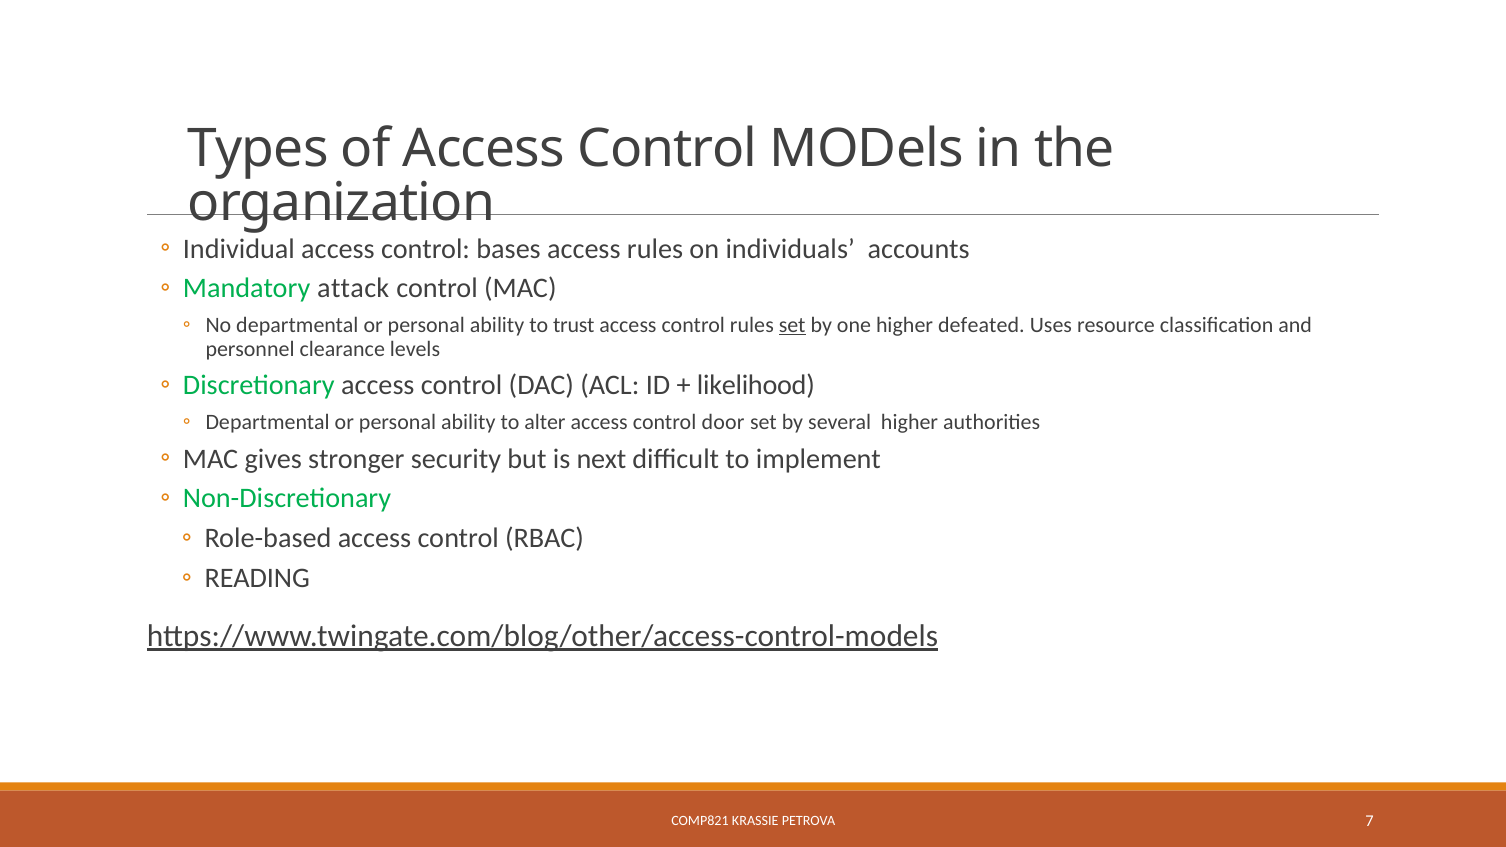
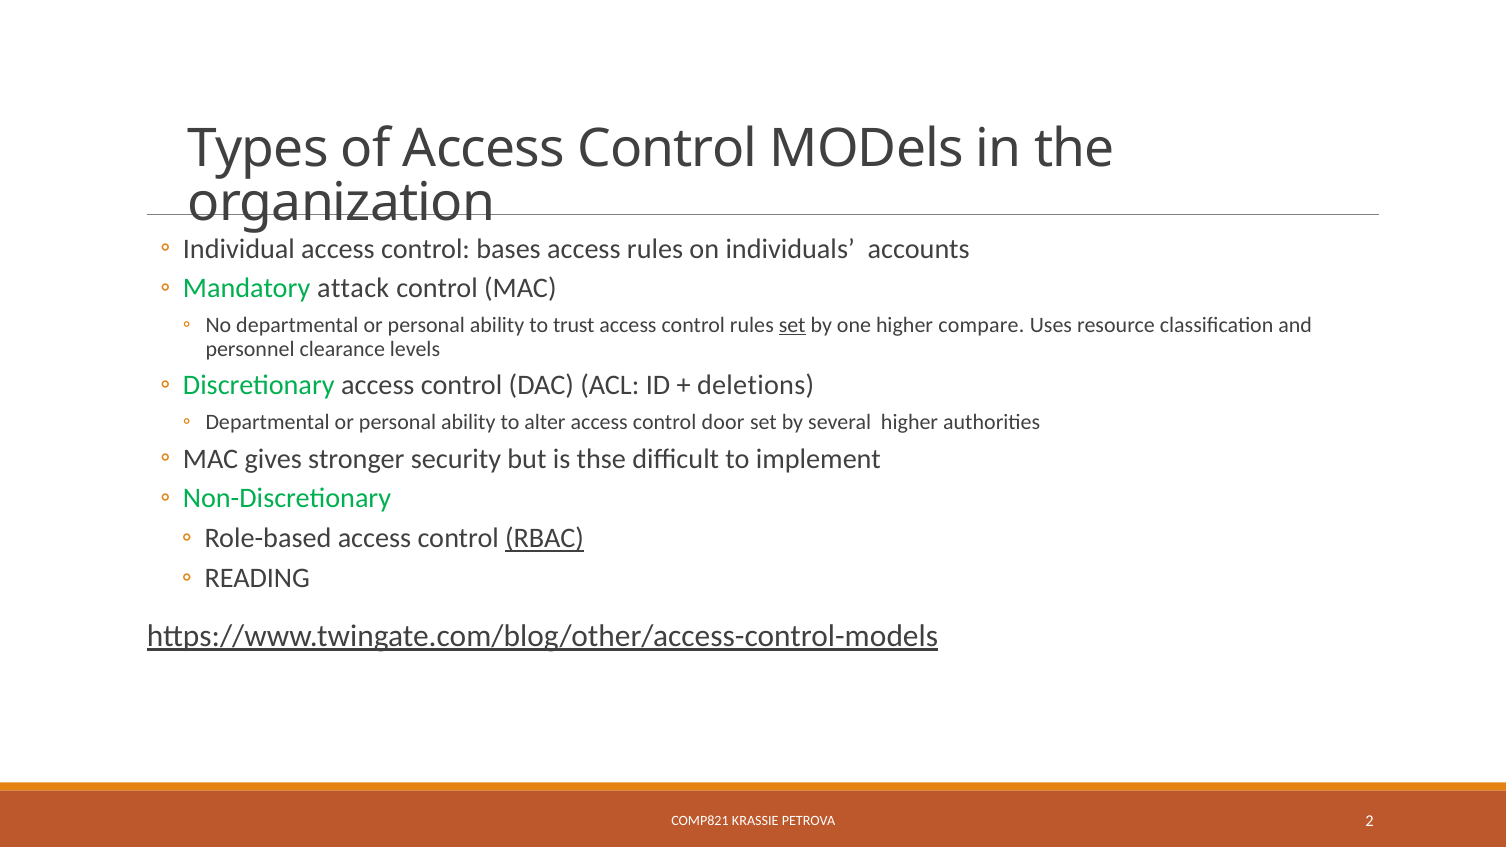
defeated: defeated -> compare
likelihood: likelihood -> deletions
next: next -> thse
RBAC underline: none -> present
7: 7 -> 2
